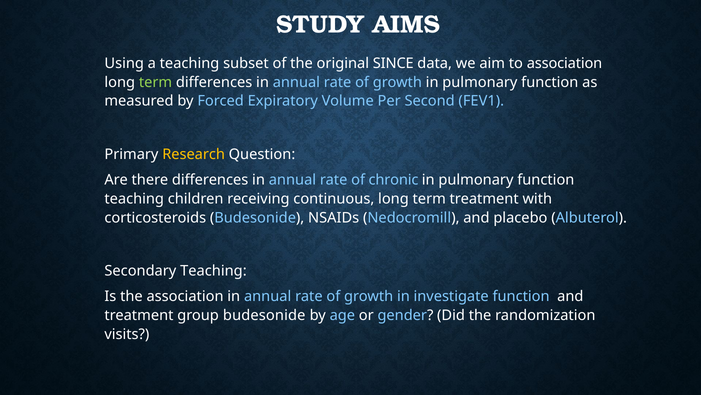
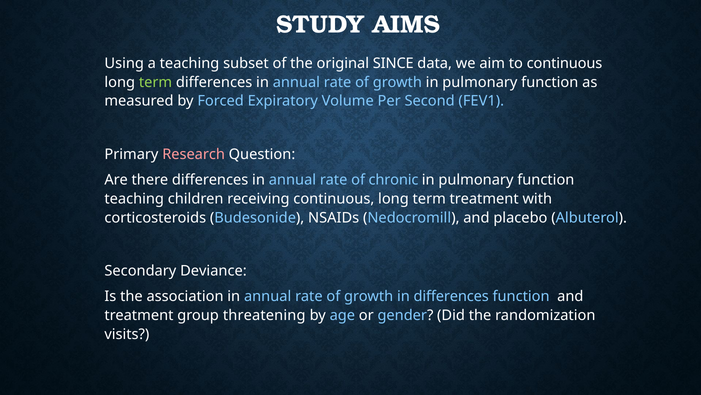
to association: association -> continuous
Research colour: yellow -> pink
Secondary Teaching: Teaching -> Deviance
in investigate: investigate -> differences
group budesonide: budesonide -> threatening
